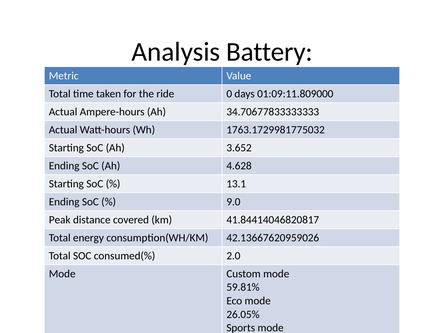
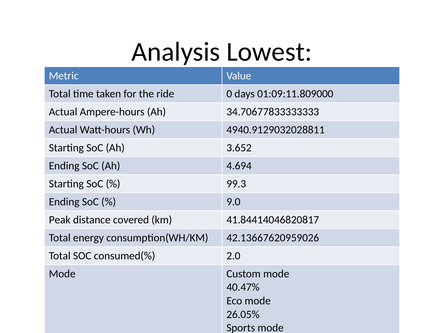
Battery: Battery -> Lowest
1763.1729981775032: 1763.1729981775032 -> 4940.9129032028811
4.628: 4.628 -> 4.694
13.1: 13.1 -> 99.3
59.81%: 59.81% -> 40.47%
